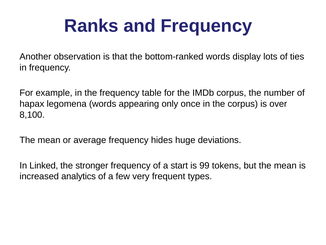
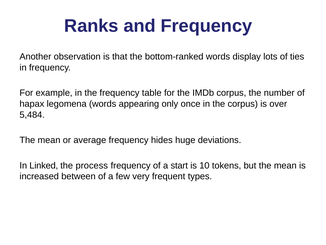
8,100: 8,100 -> 5,484
stronger: stronger -> process
99: 99 -> 10
analytics: analytics -> between
